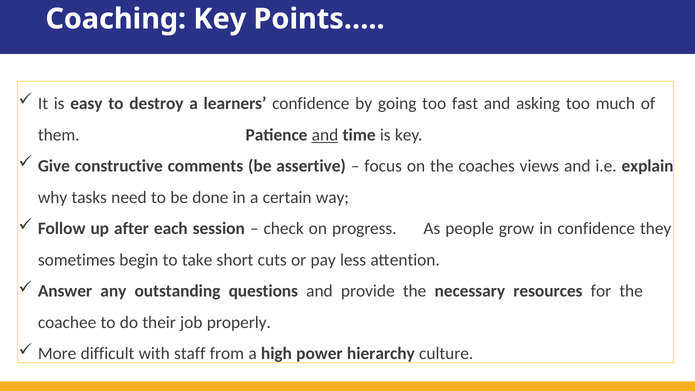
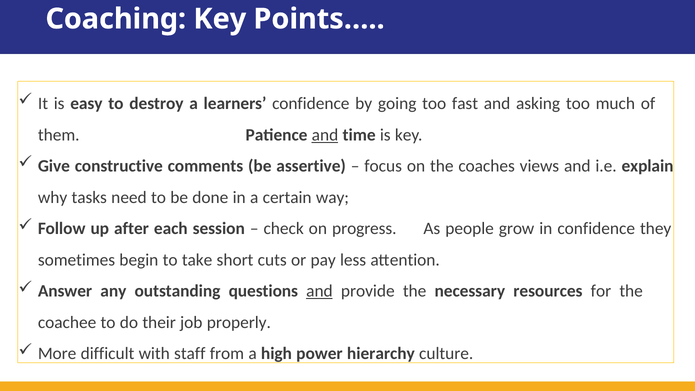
and at (319, 291) underline: none -> present
